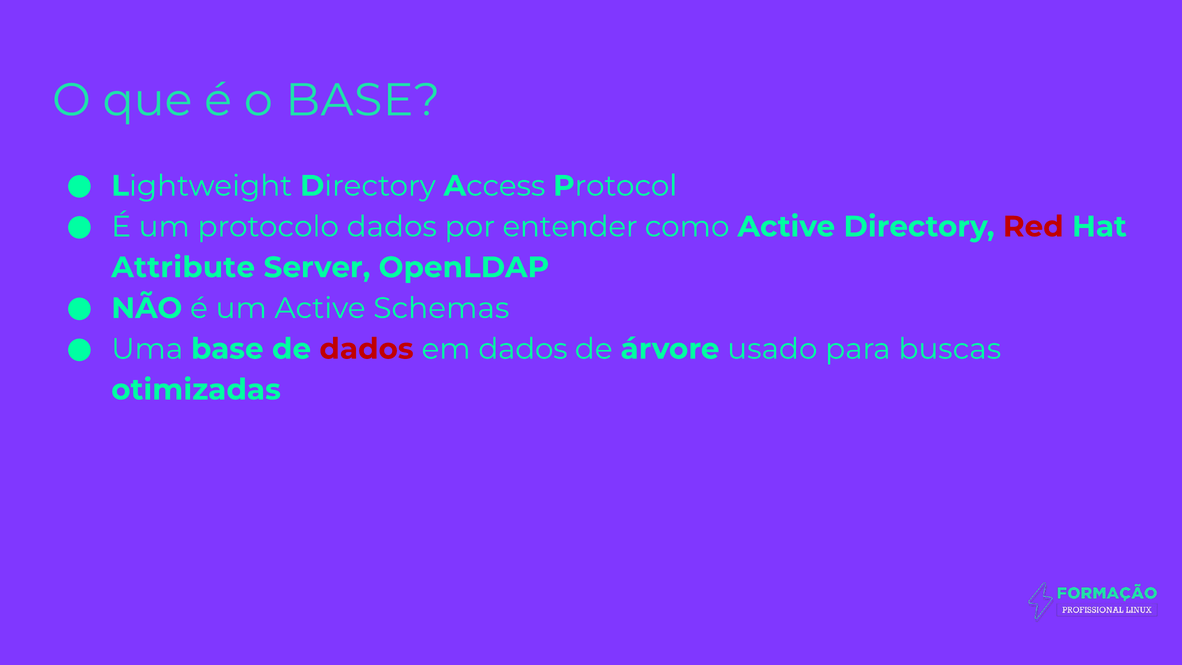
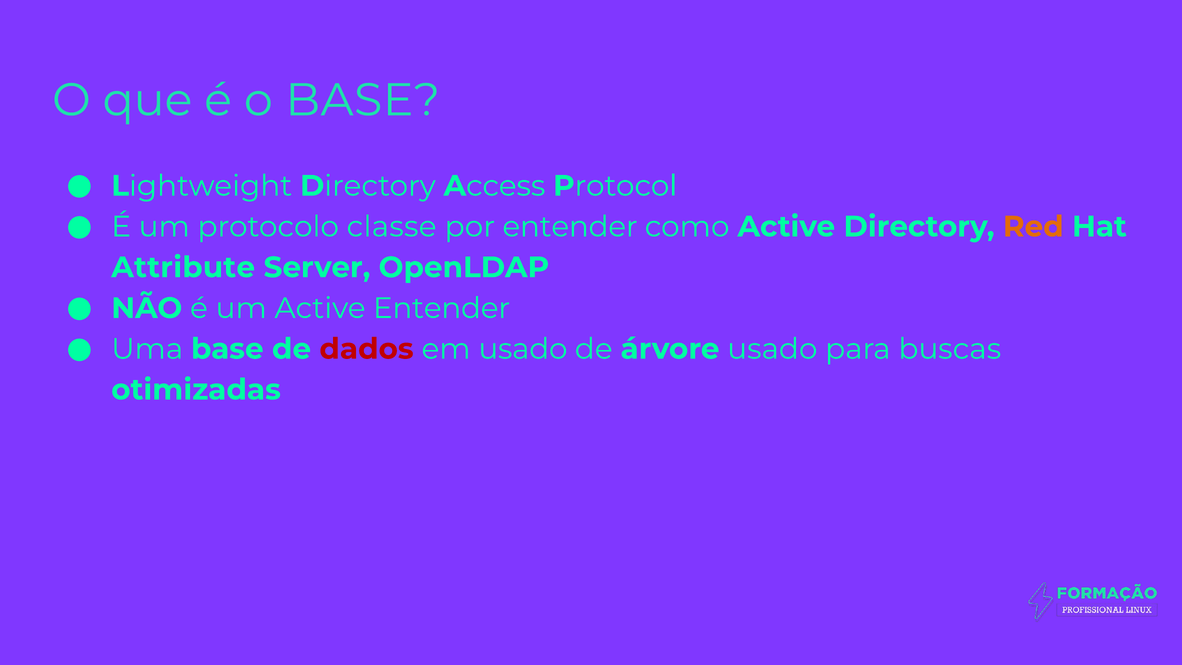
protocolo dados: dados -> classe
Red colour: red -> orange
Active Schemas: Schemas -> Entender
em dados: dados -> usado
